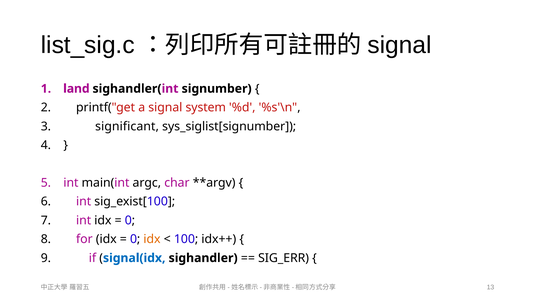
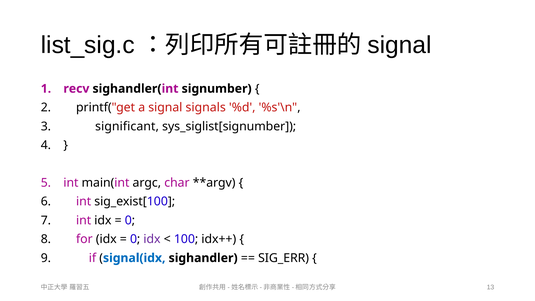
land: land -> recv
system: system -> signals
idx at (152, 239) colour: orange -> purple
